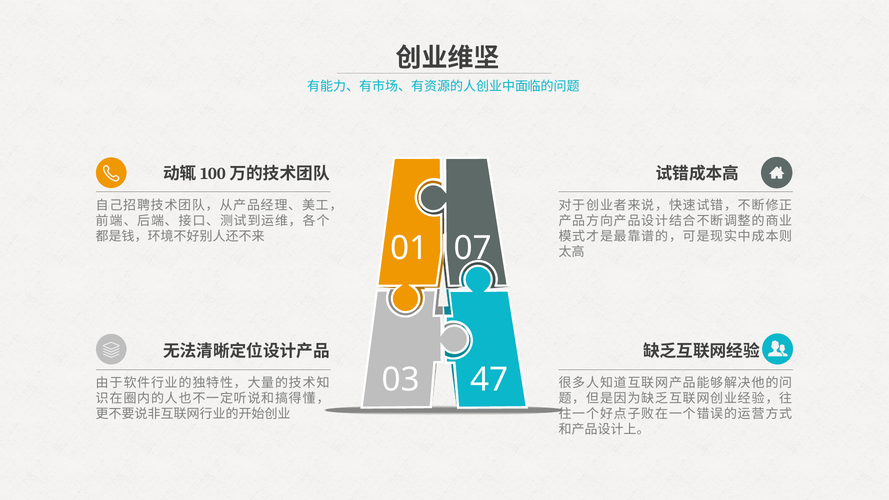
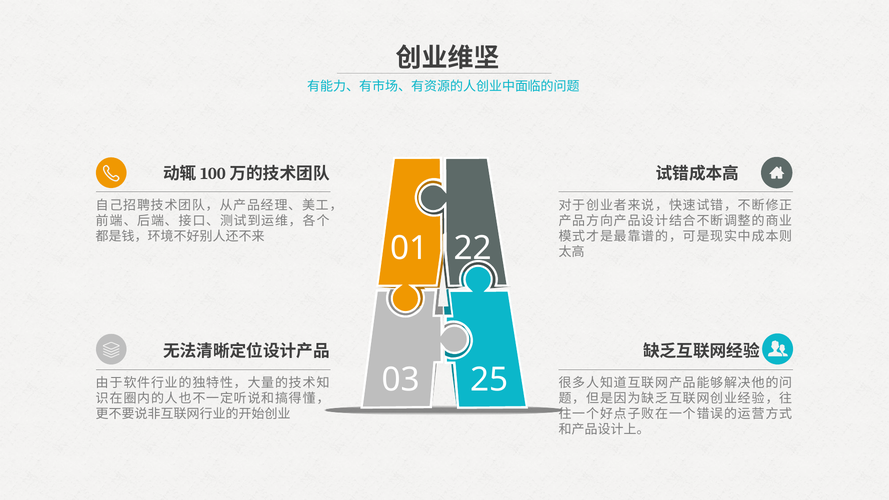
07: 07 -> 22
47: 47 -> 25
